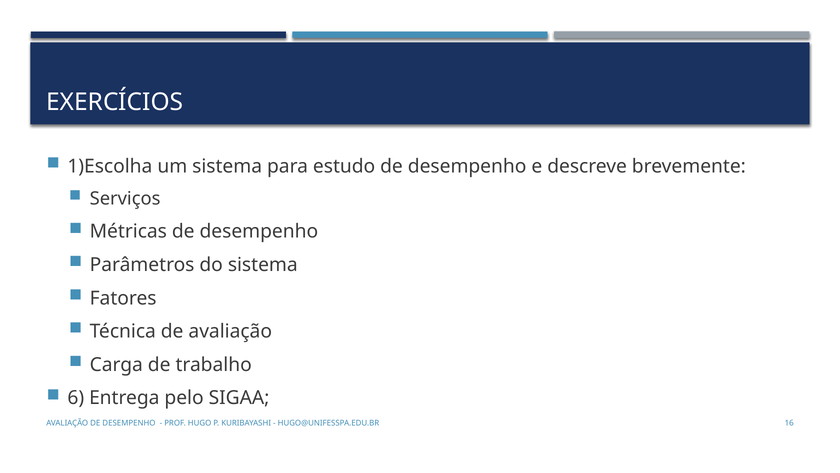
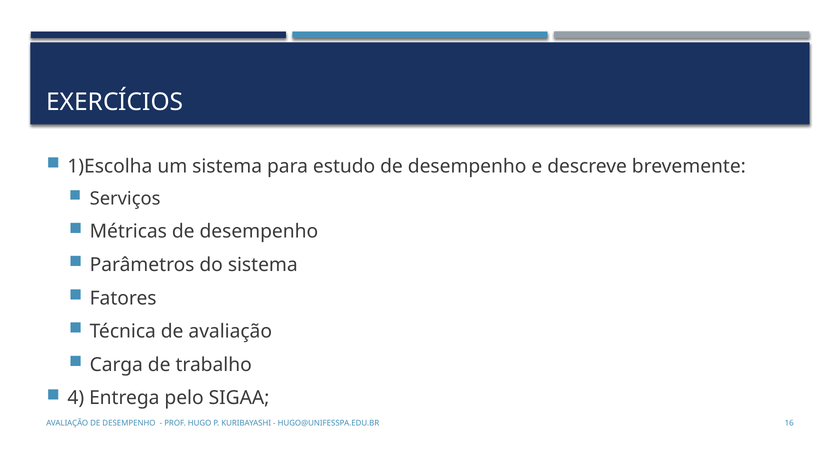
6: 6 -> 4
